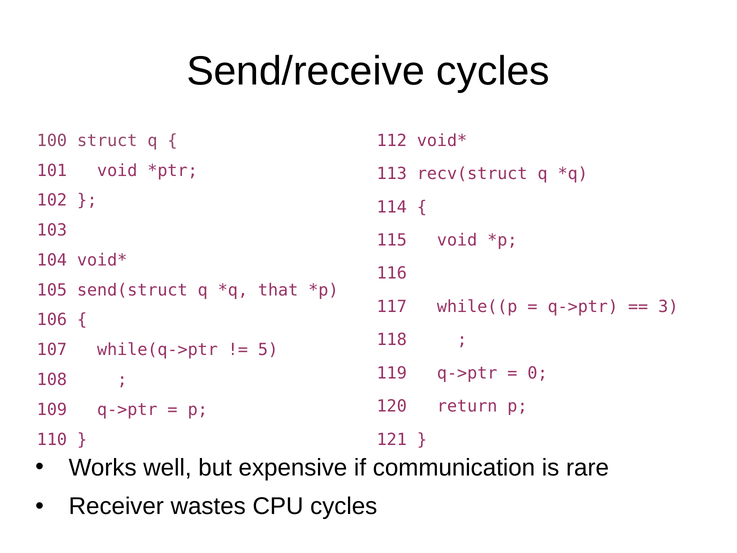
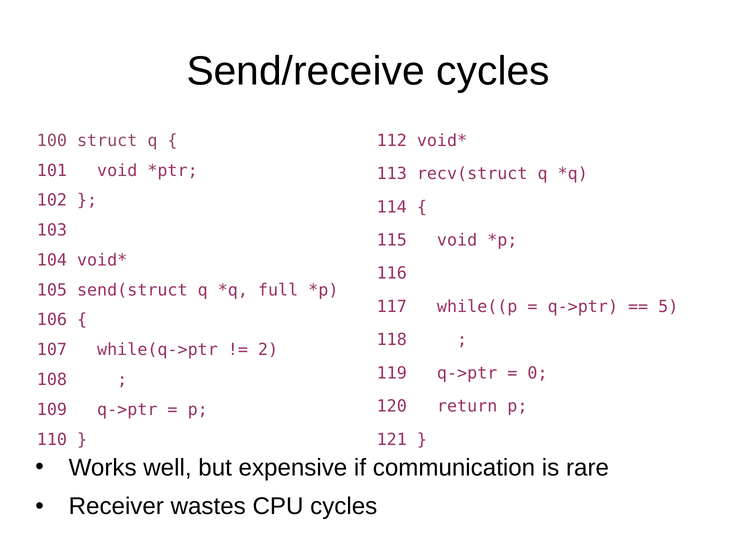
that: that -> full
3: 3 -> 5
5: 5 -> 2
